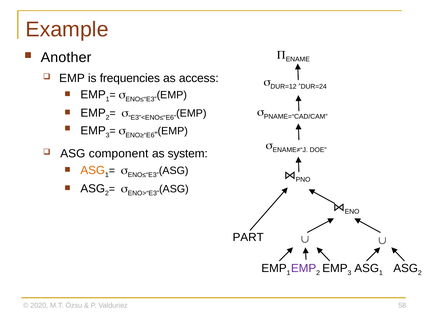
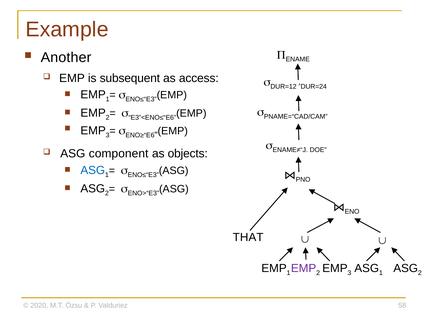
frequencies: frequencies -> subsequent
system: system -> objects
ASG at (93, 170) colour: orange -> blue
PART: PART -> THAT
